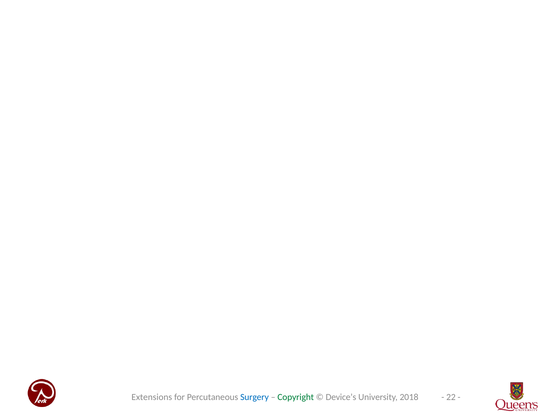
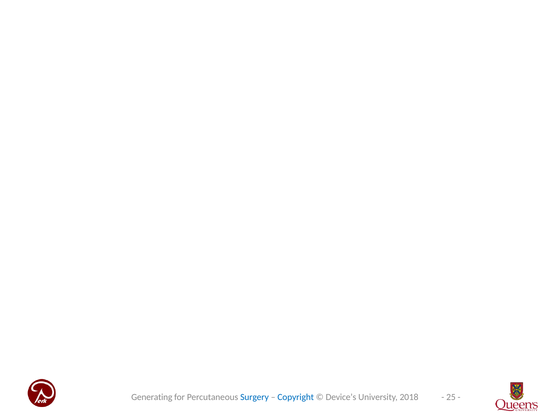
22: 22 -> 25
Extensions: Extensions -> Generating
Copyright colour: green -> blue
